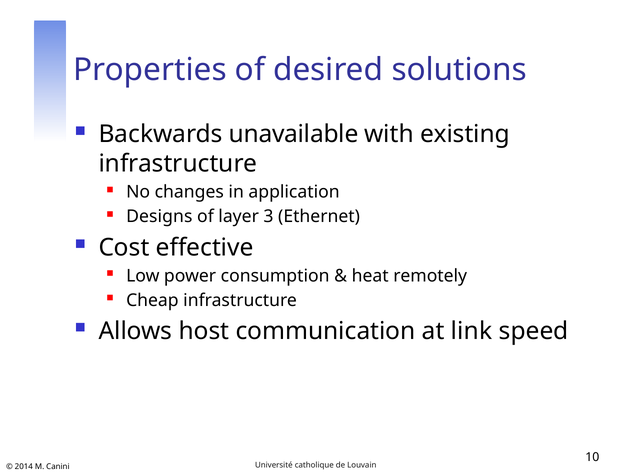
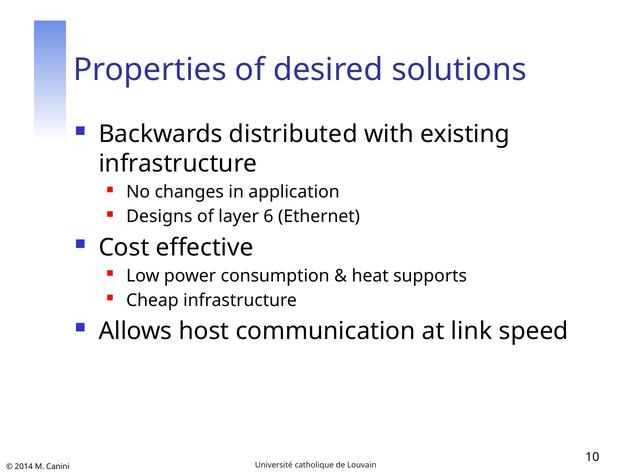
unavailable: unavailable -> distributed
3: 3 -> 6
remotely: remotely -> supports
